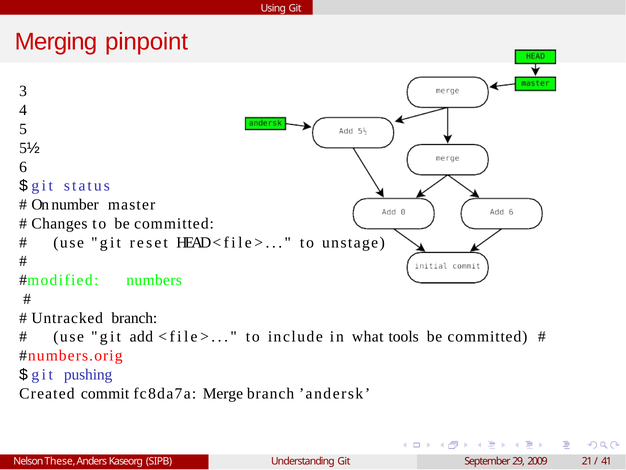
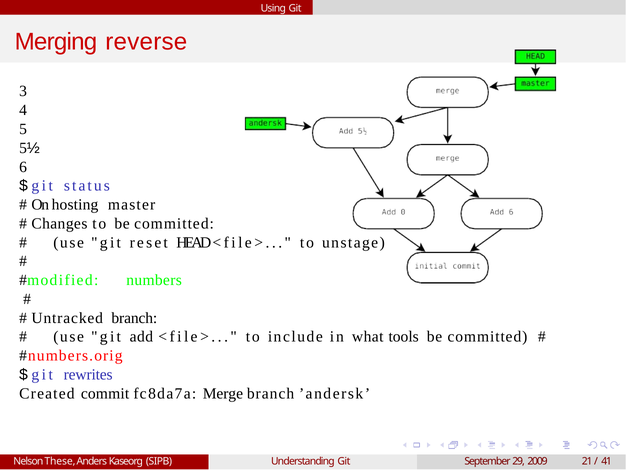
pinpoint: pinpoint -> reverse
number: number -> hosting
pushing: pushing -> rewrites
